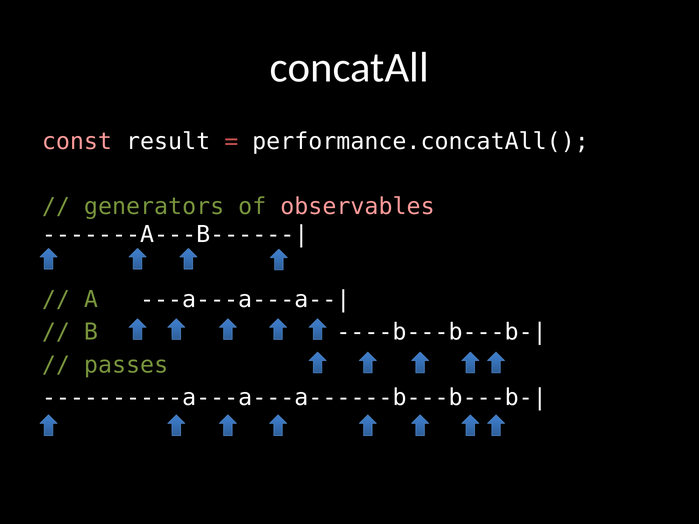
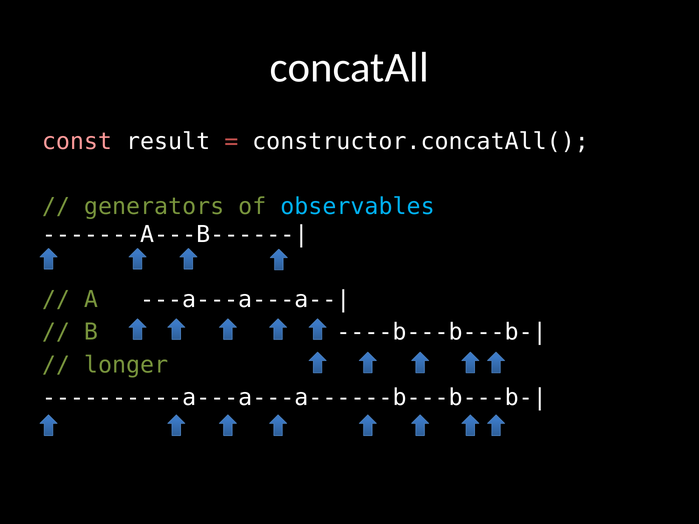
performance.concatAll(: performance.concatAll( -> constructor.concatAll(
observables colour: pink -> light blue
passes: passes -> longer
